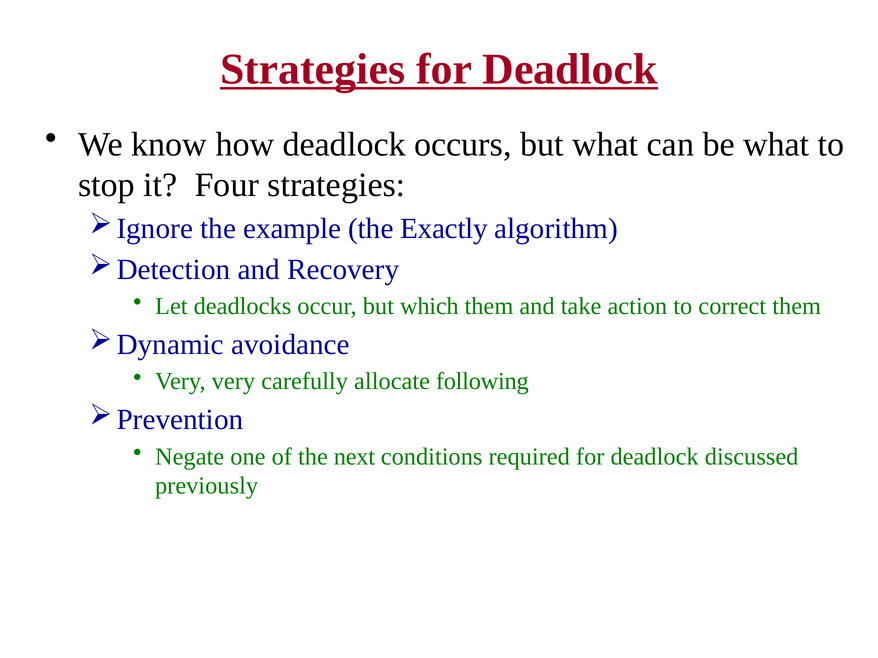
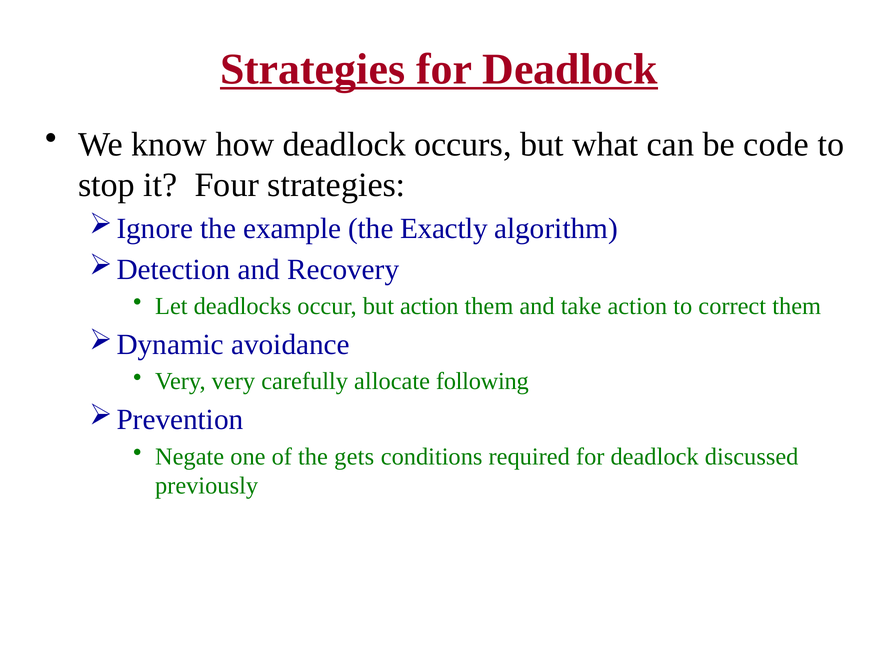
be what: what -> code
but which: which -> action
next: next -> gets
